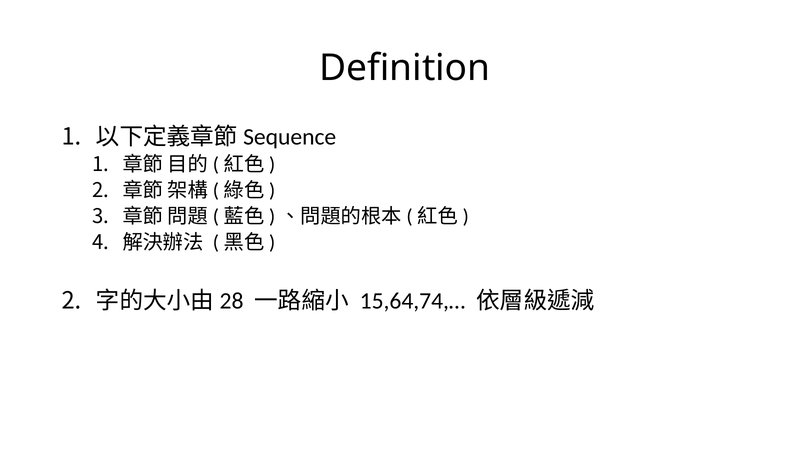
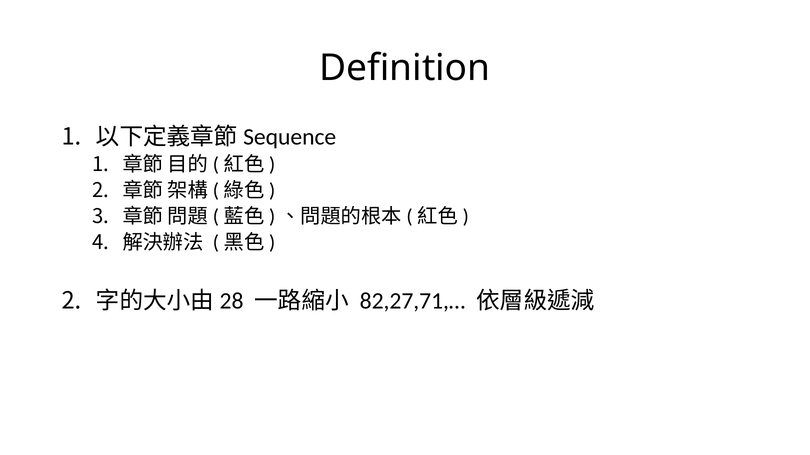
15,64,74,…: 15,64,74,… -> 82,27,71,…
